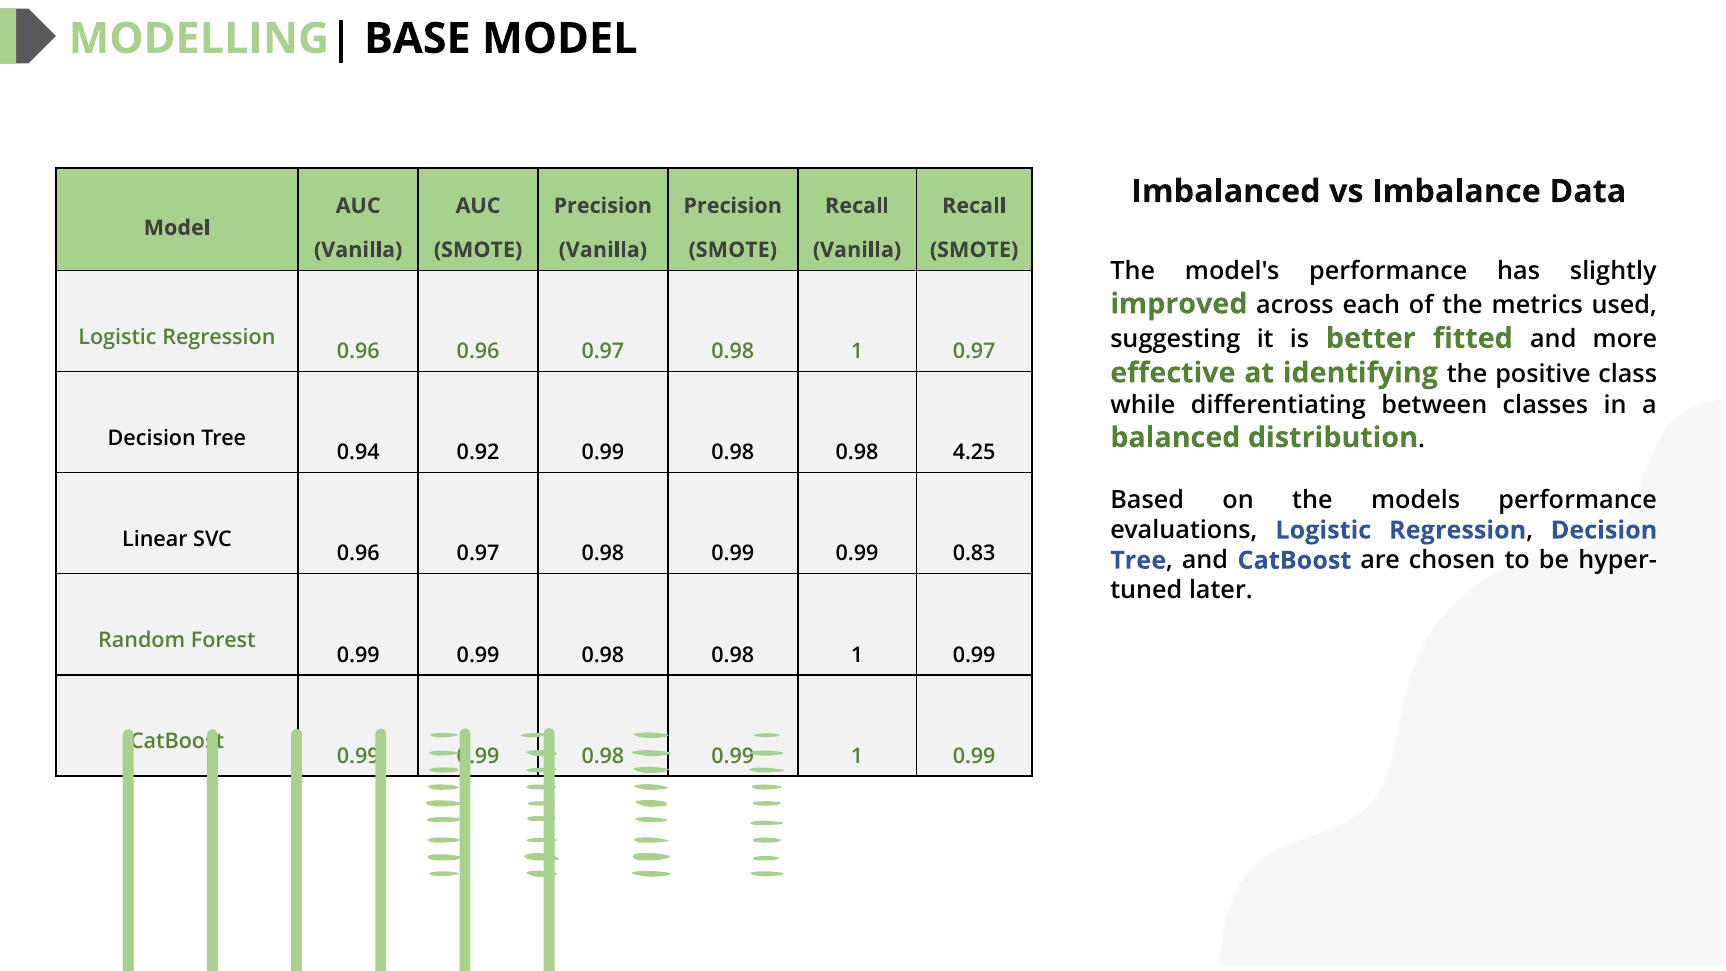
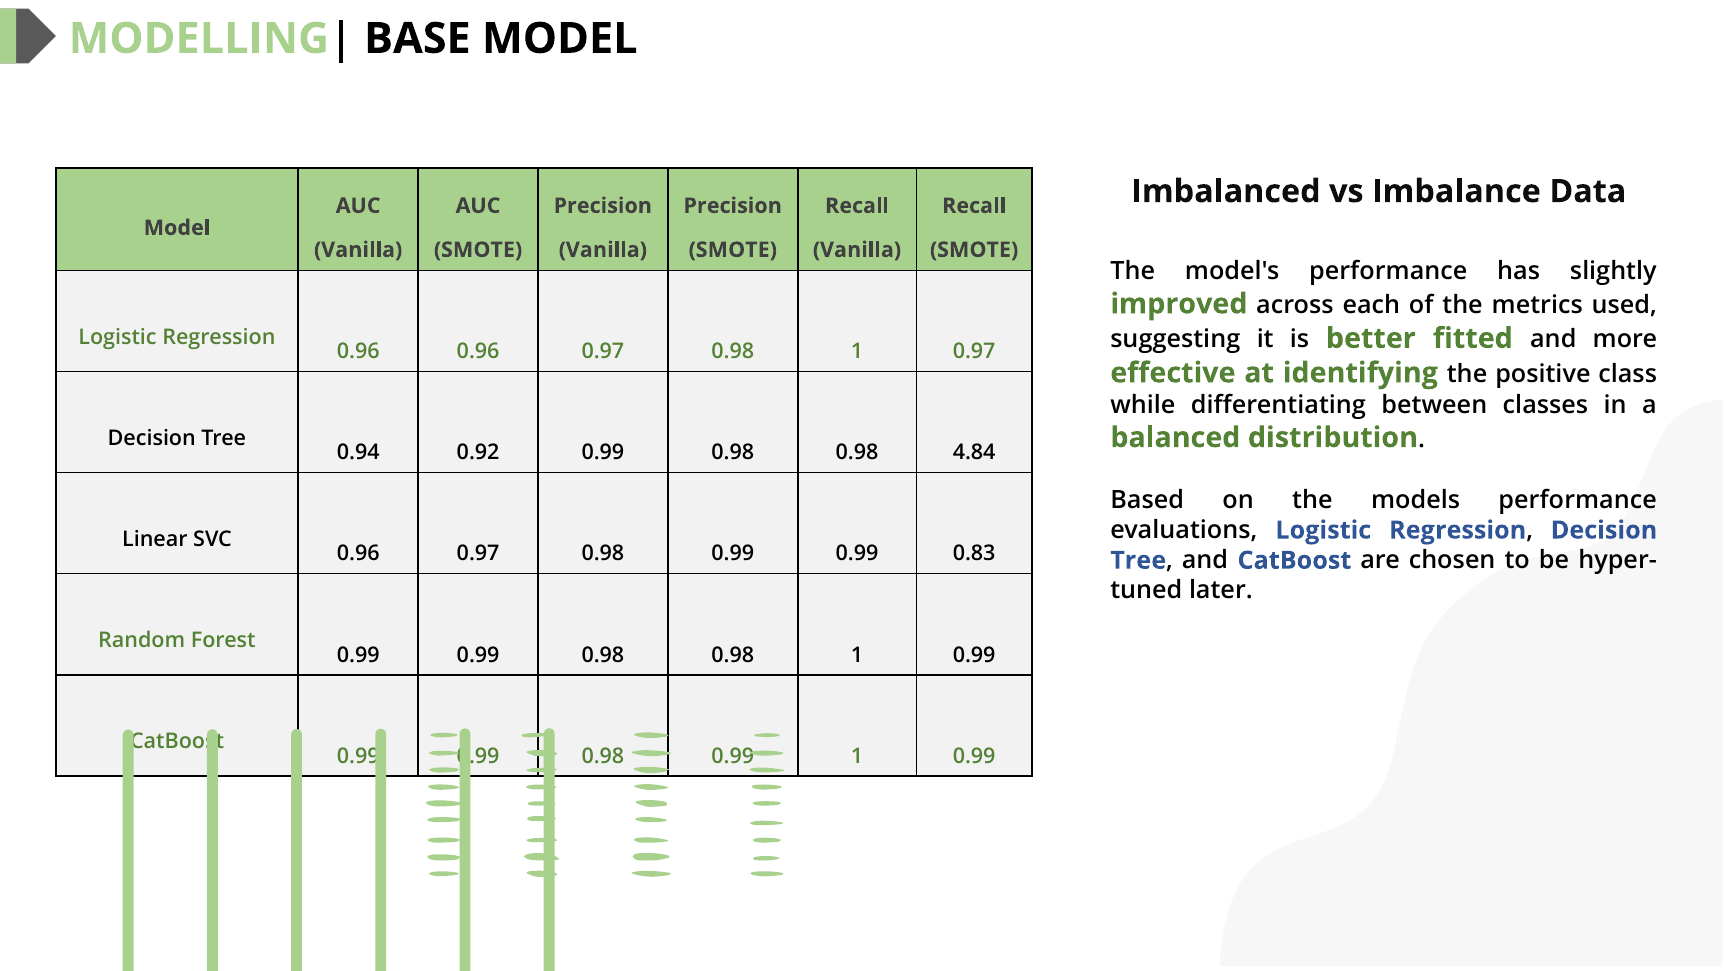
4.25: 4.25 -> 4.84
